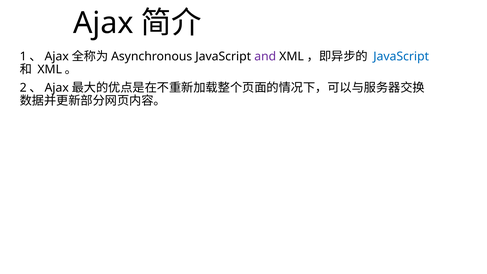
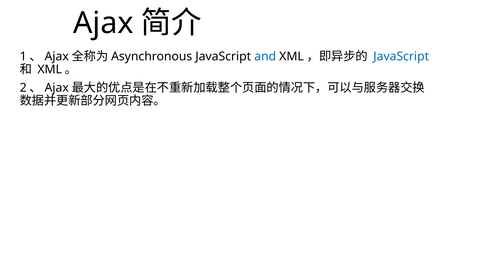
and colour: purple -> blue
